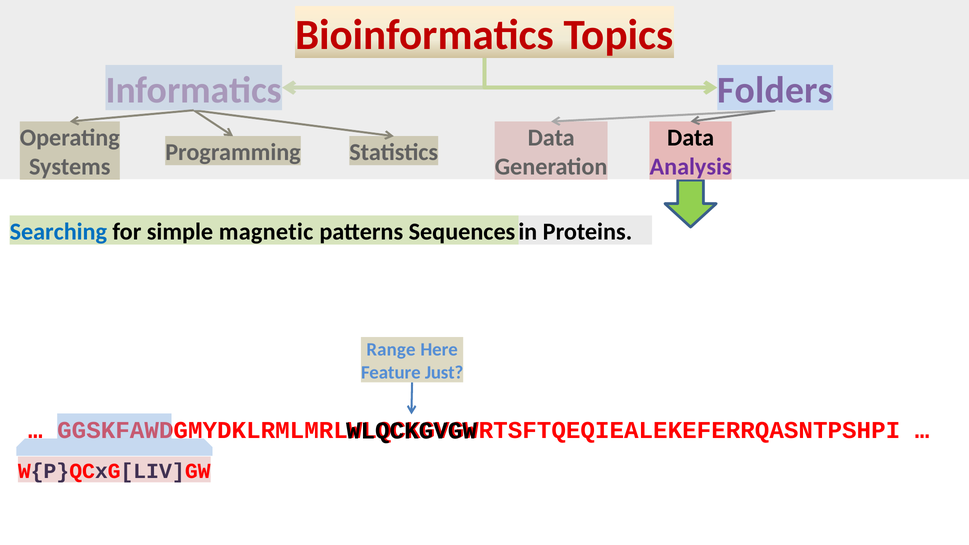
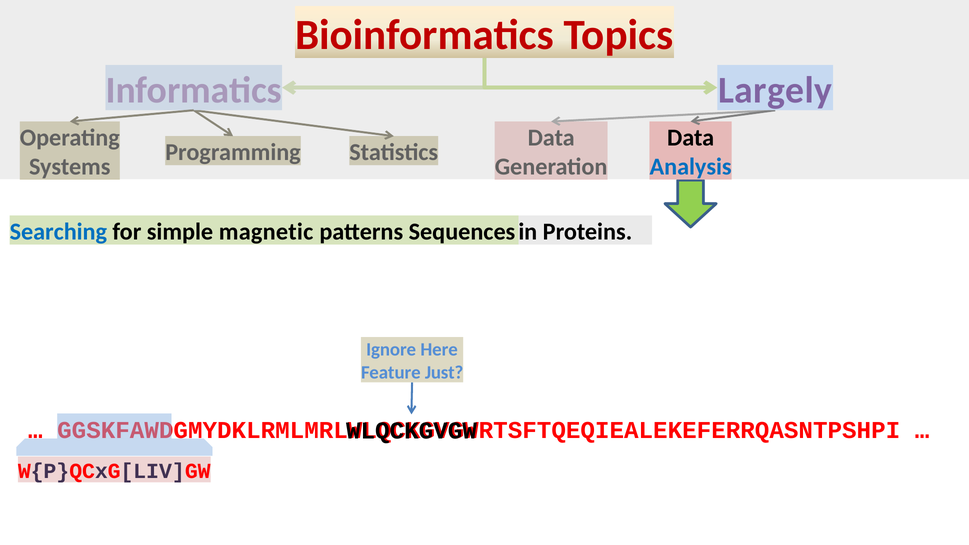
Folders: Folders -> Largely
Analysis colour: purple -> blue
Range: Range -> Ignore
